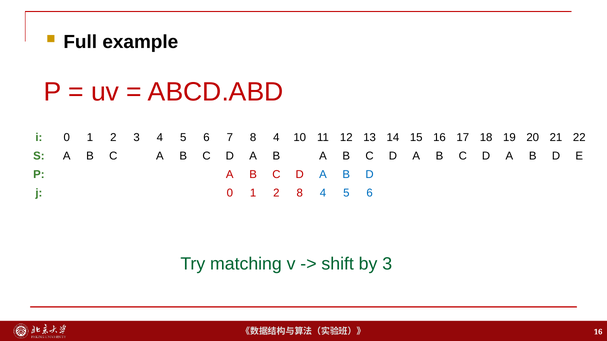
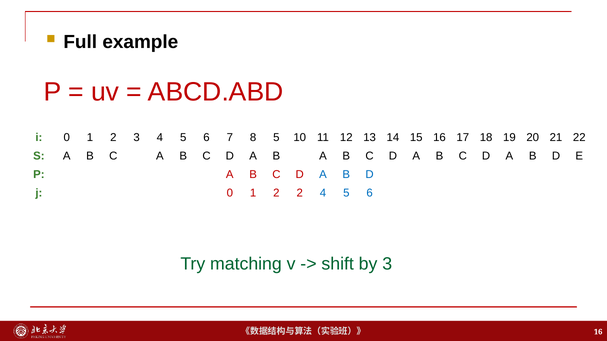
7 8 4: 4 -> 5
2 8: 8 -> 2
